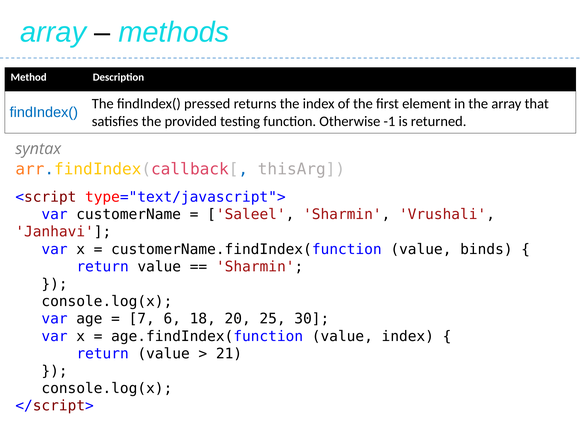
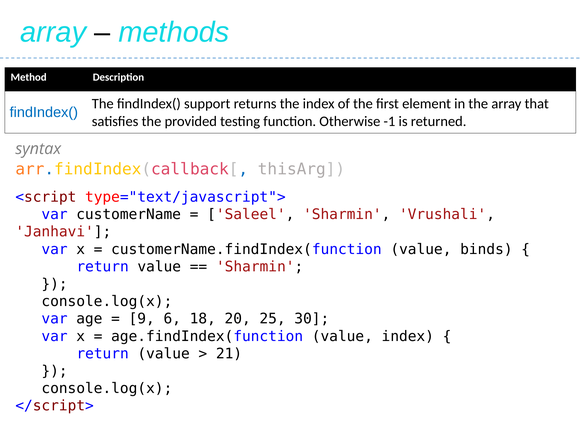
pressed: pressed -> support
7: 7 -> 9
